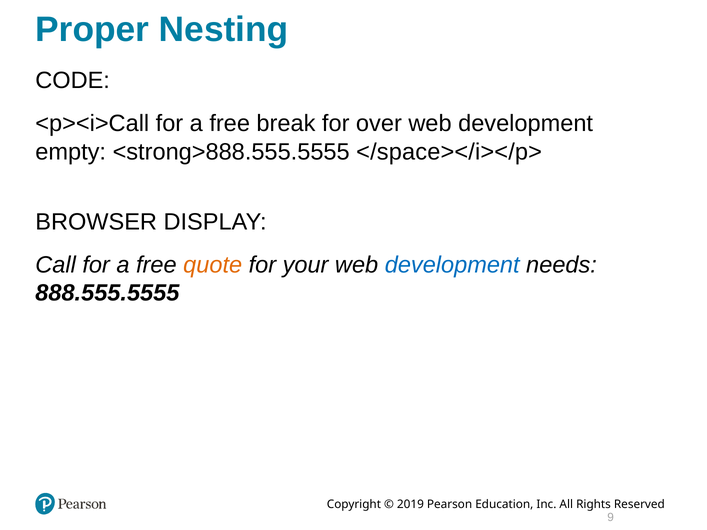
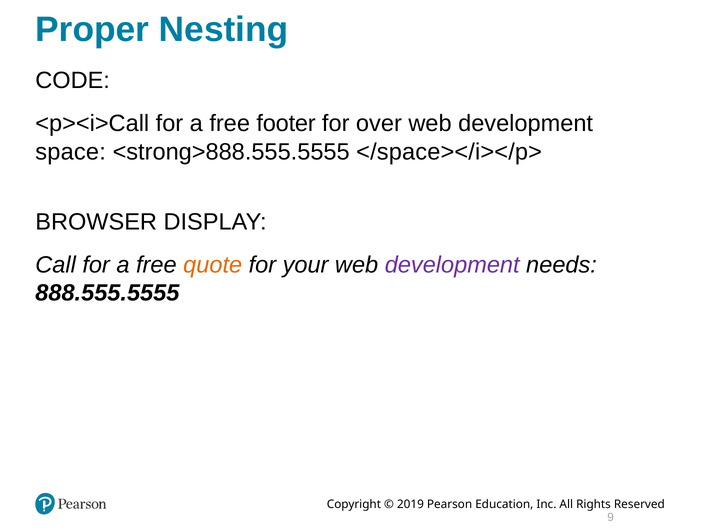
break: break -> footer
empty: empty -> space
development at (452, 265) colour: blue -> purple
